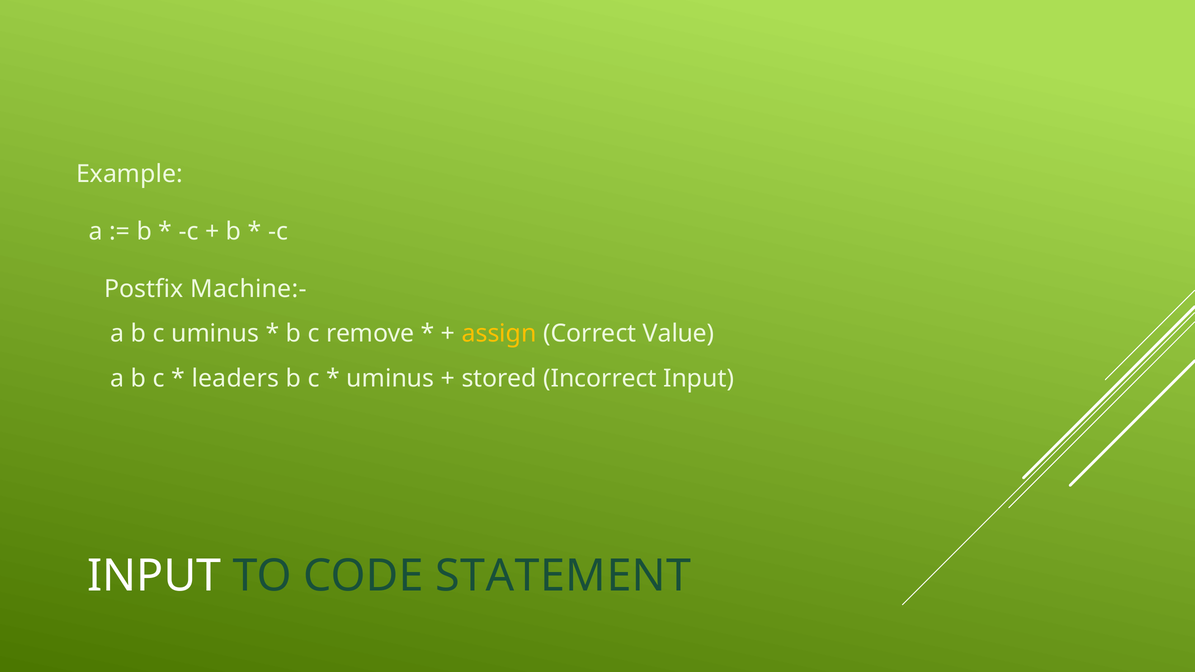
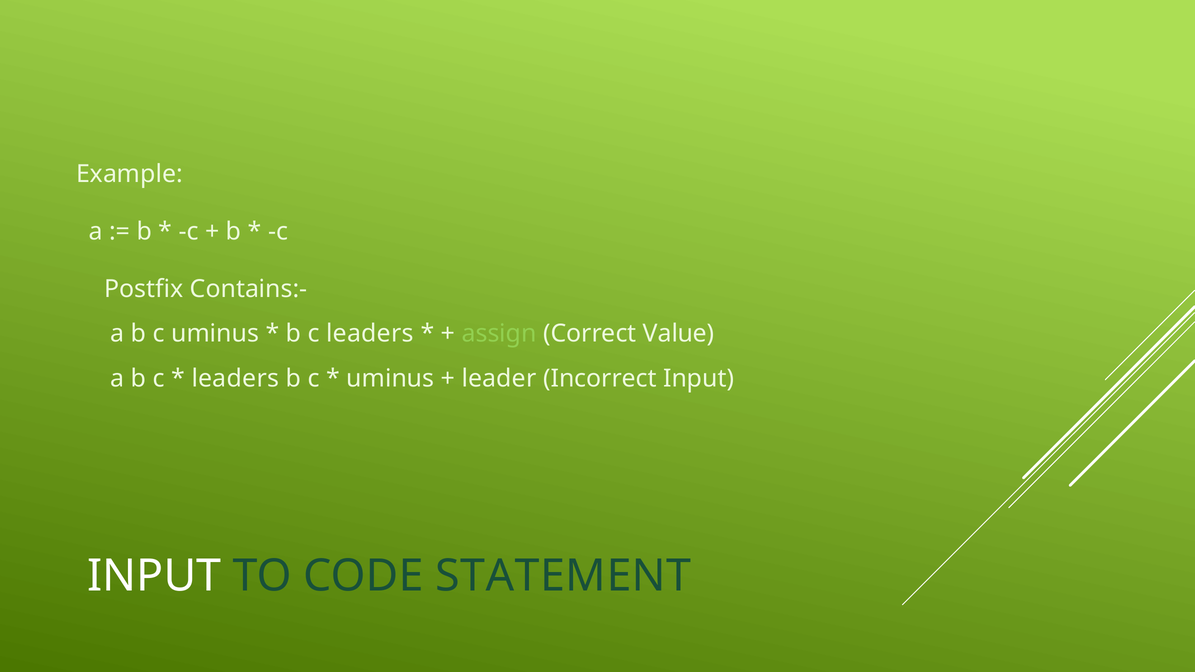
Machine:-: Machine:- -> Contains:-
c remove: remove -> leaders
assign colour: yellow -> light green
stored: stored -> leader
